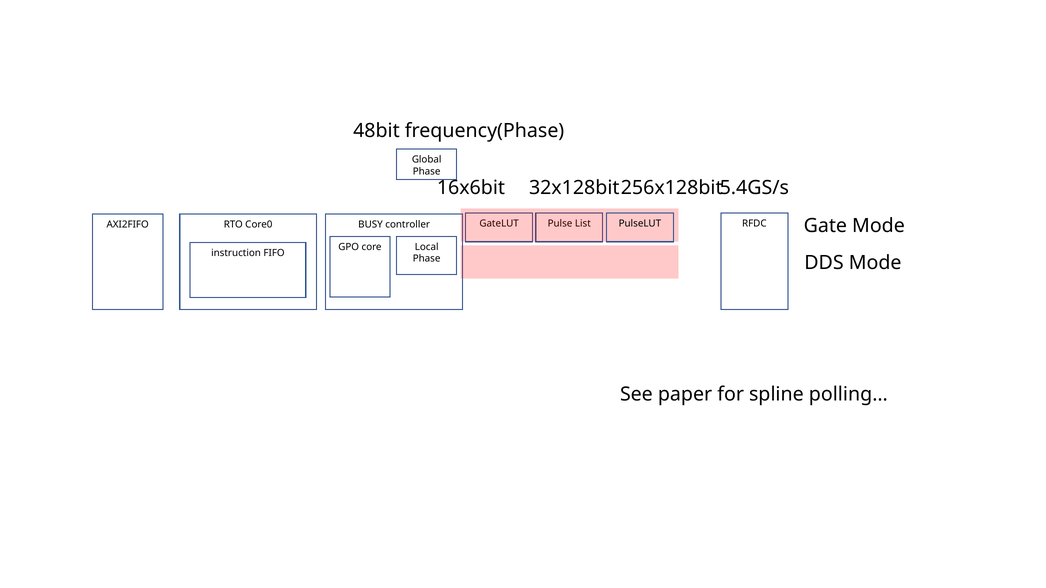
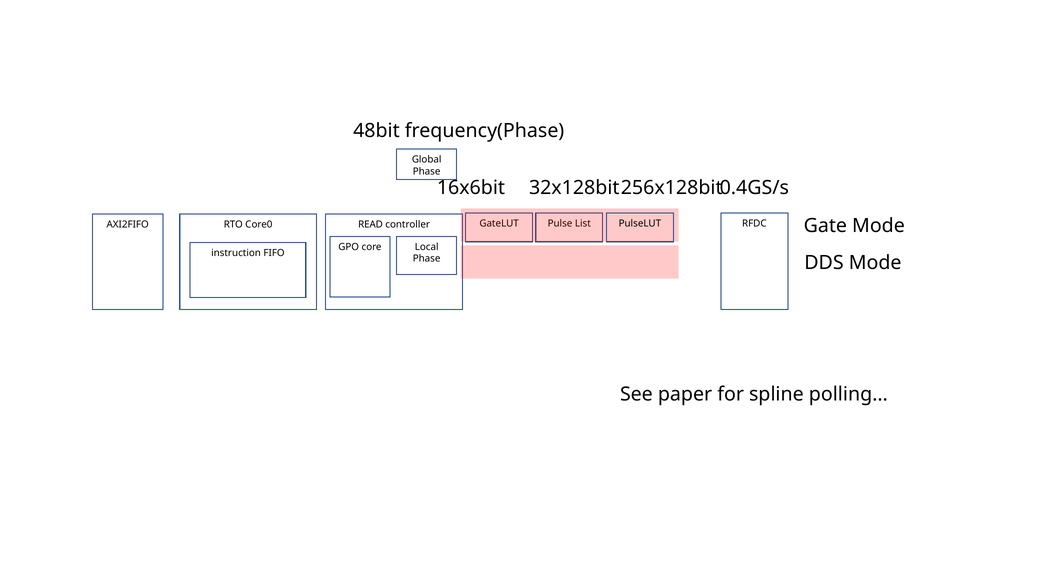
5.4GS/s: 5.4GS/s -> 0.4GS/s
BUSY: BUSY -> READ
